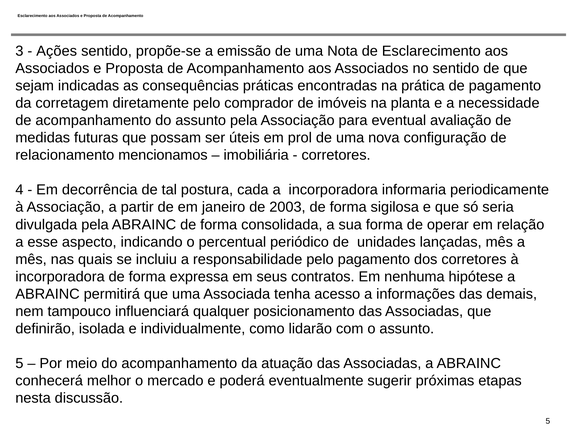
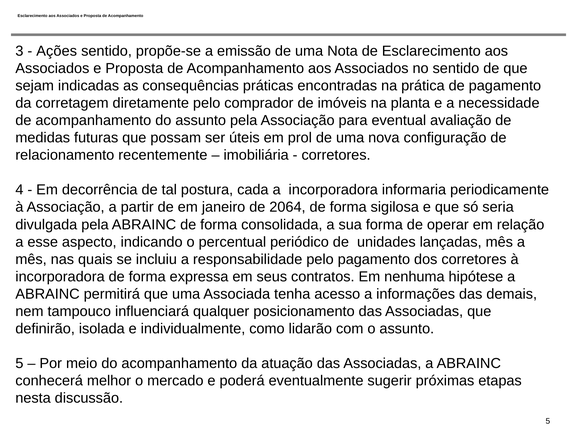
mencionamos: mencionamos -> recentemente
2003: 2003 -> 2064
